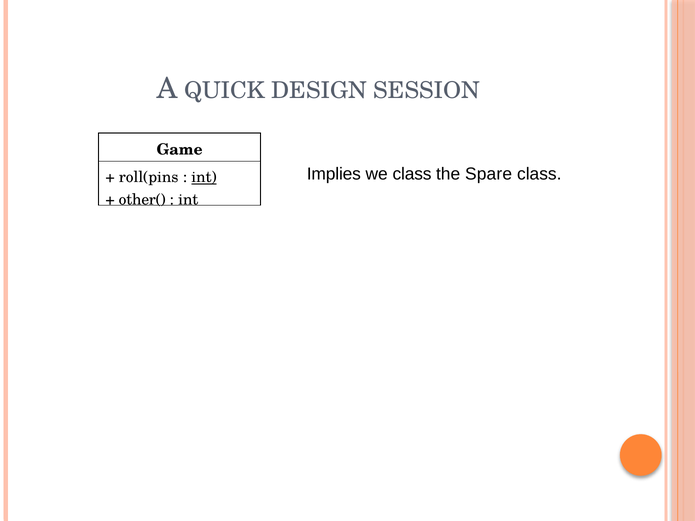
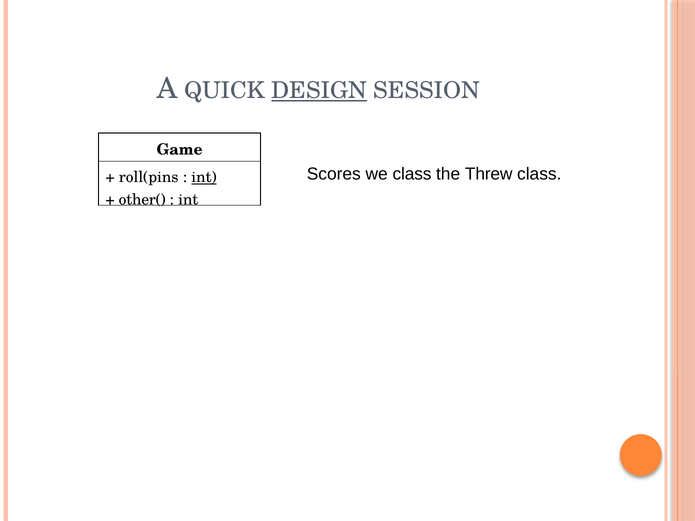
DESIGN underline: none -> present
Implies: Implies -> Scores
Spare: Spare -> Threw
